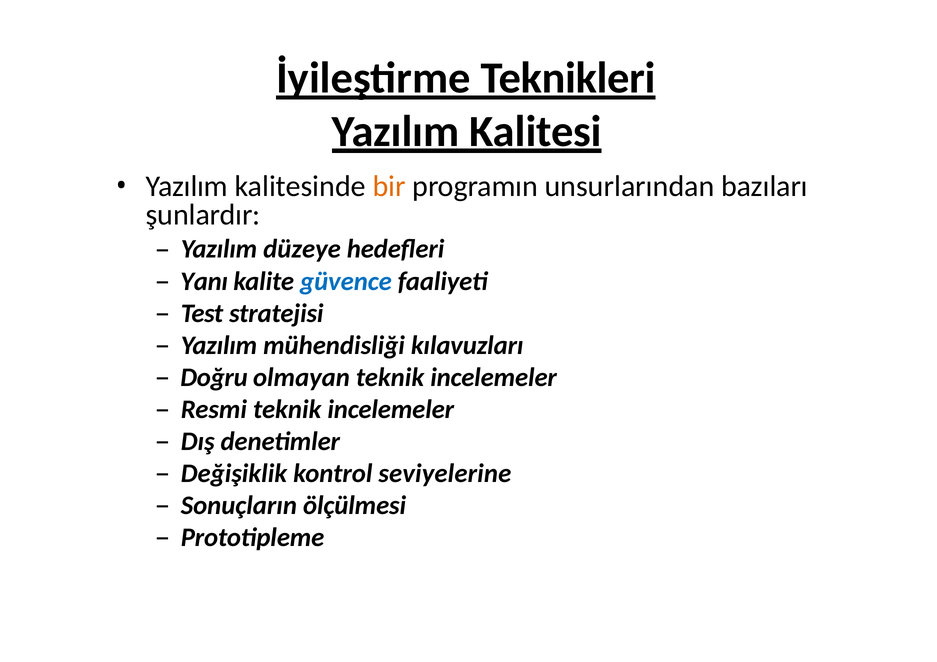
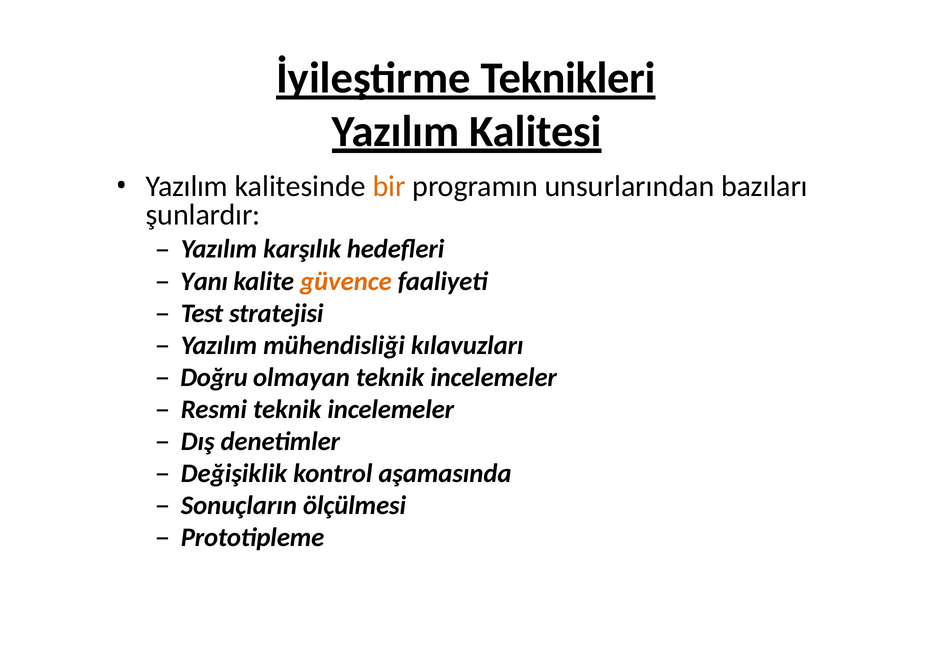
düzeye: düzeye -> karşılık
güvence colour: blue -> orange
seviyelerine: seviyelerine -> aşamasında
